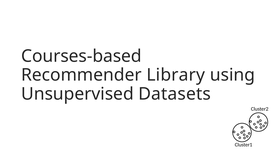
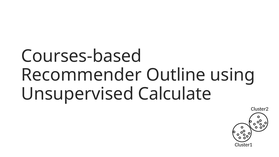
Library: Library -> Outline
Datasets: Datasets -> Calculate
